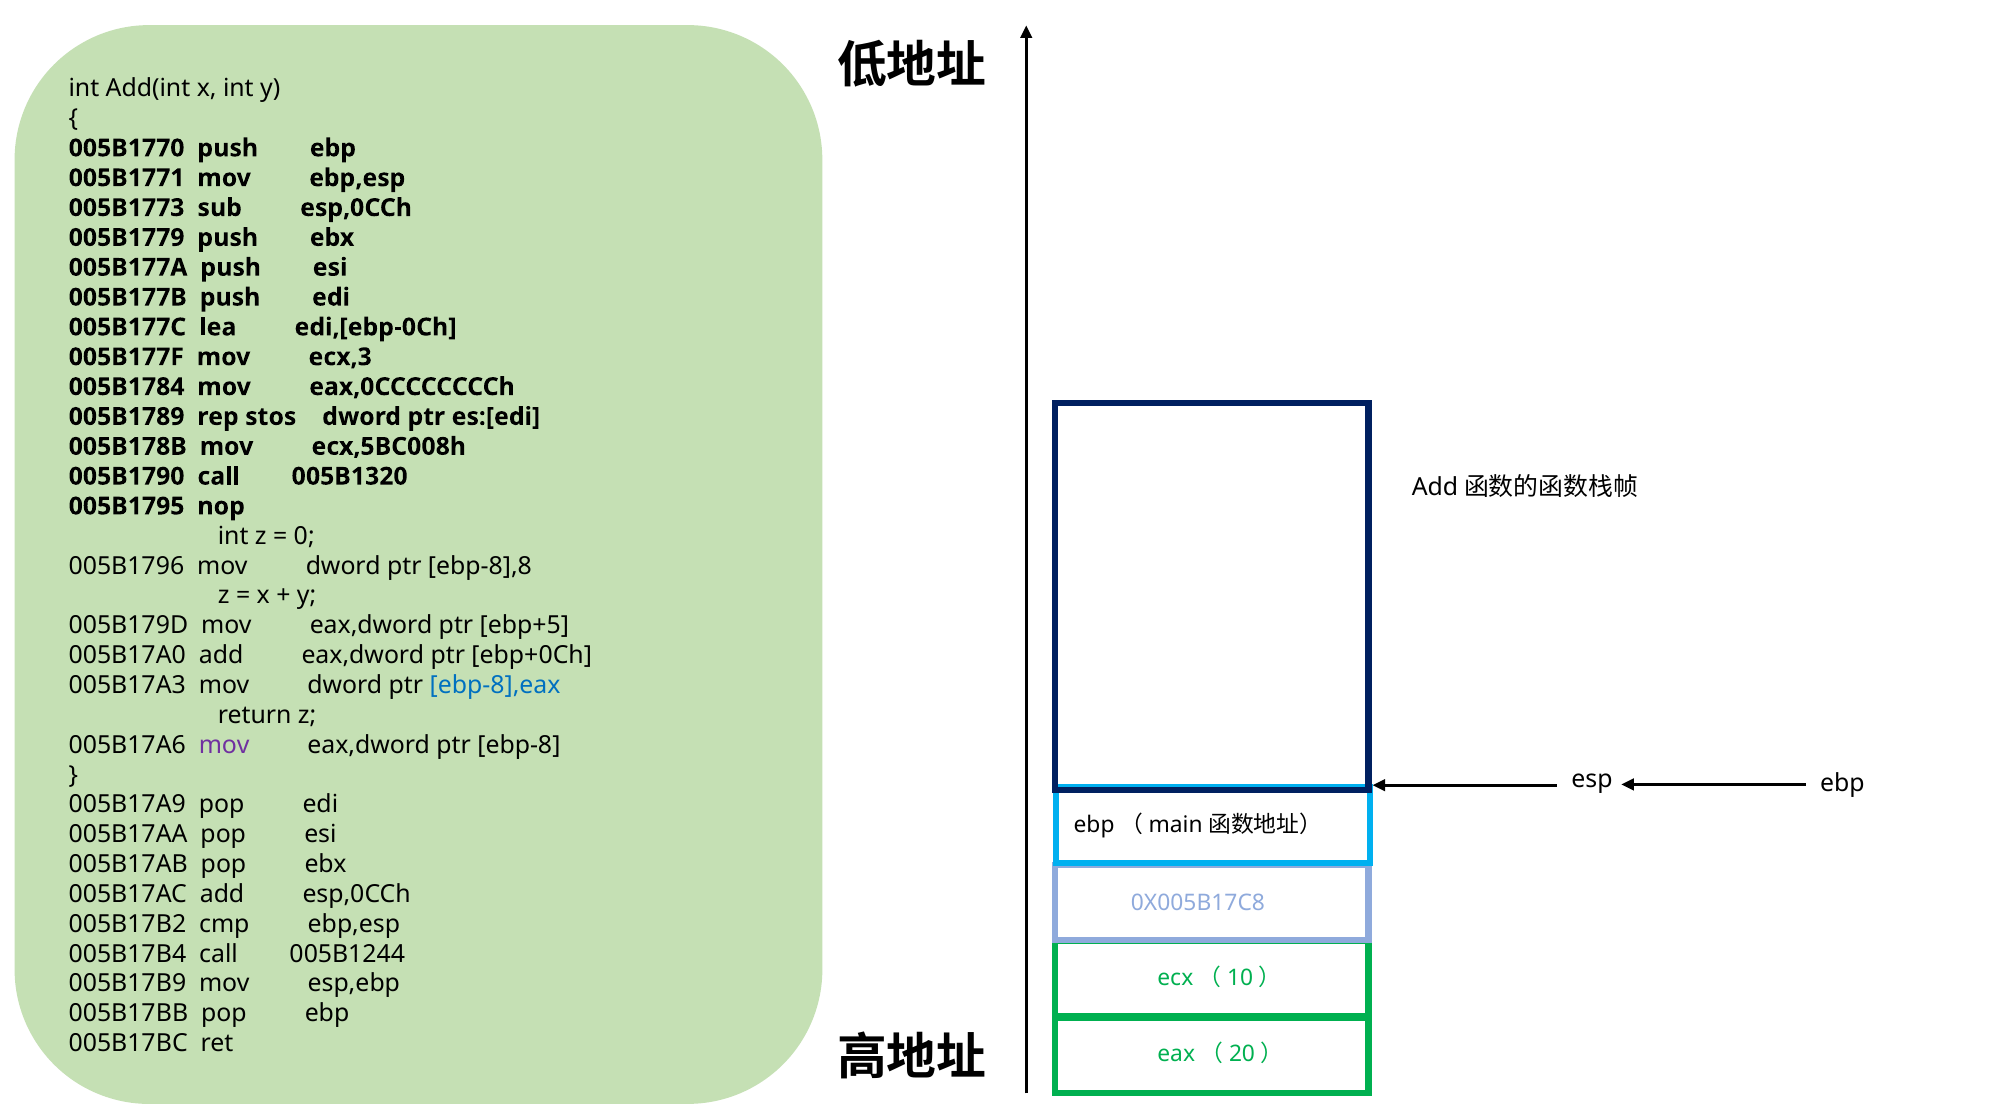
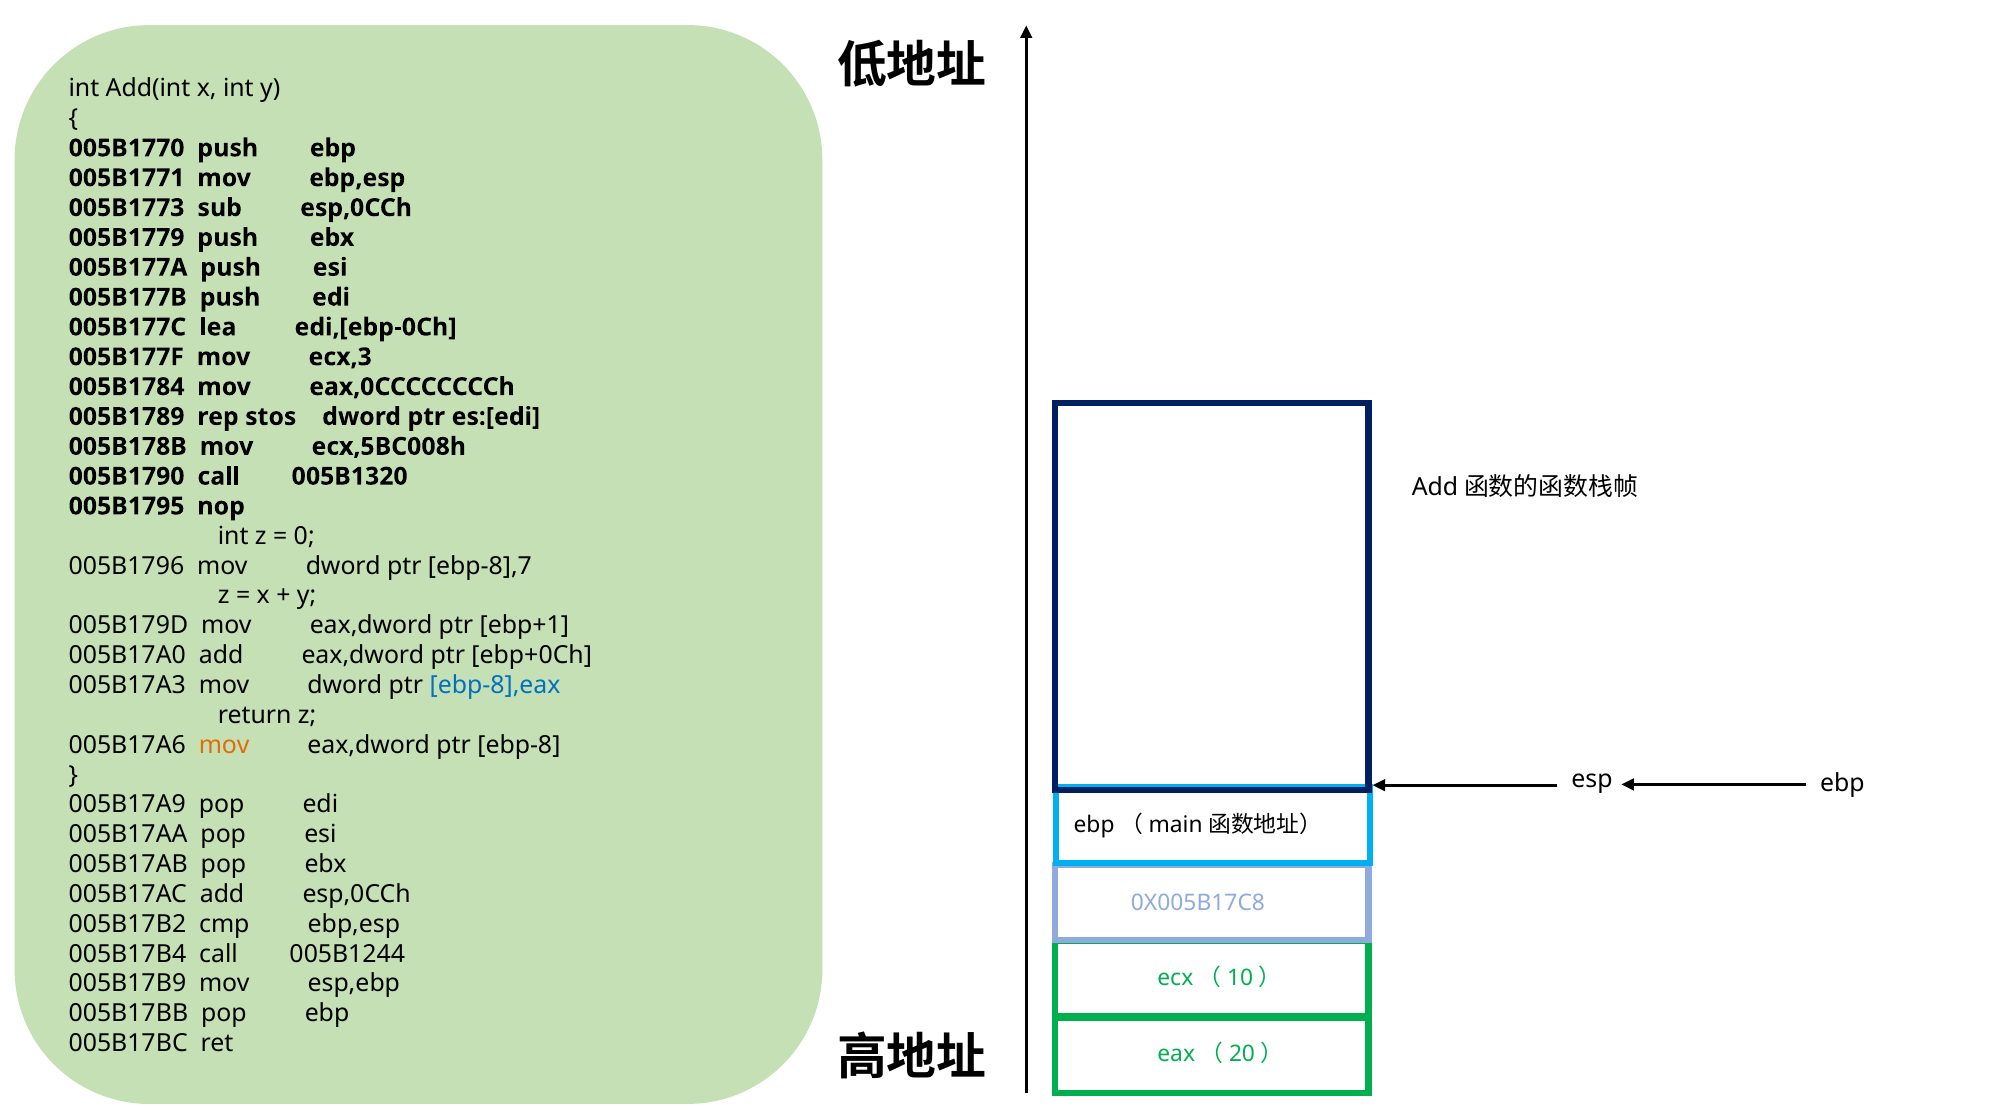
ebp-8],8: ebp-8],8 -> ebp-8],7
ebp+5: ebp+5 -> ebp+1
mov at (224, 745) colour: purple -> orange
